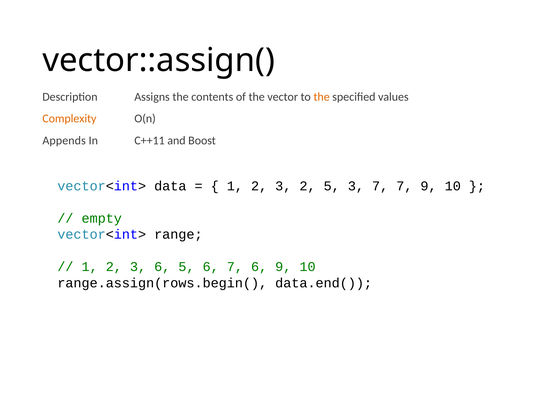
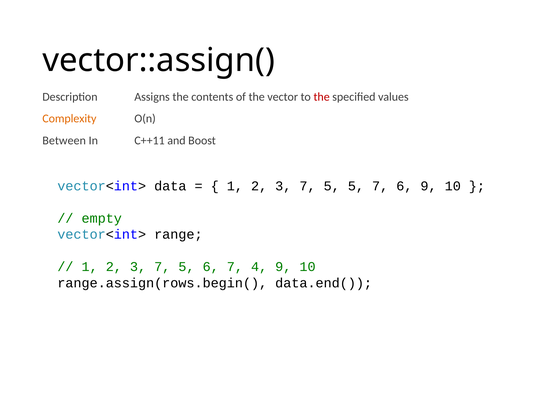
the at (322, 97) colour: orange -> red
Appends: Appends -> Between
2 at (308, 186): 2 -> 7
5 3: 3 -> 5
7 7: 7 -> 6
6 at (162, 266): 6 -> 7
7 6: 6 -> 4
